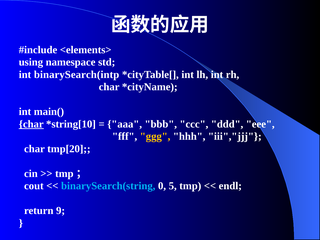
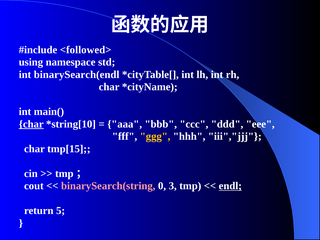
<elements>: <elements> -> <followed>
binarySearch(intp: binarySearch(intp -> binarySearch(endl
tmp[20: tmp[20 -> tmp[15
binarySearch(string colour: light blue -> pink
5: 5 -> 3
endl underline: none -> present
9: 9 -> 5
